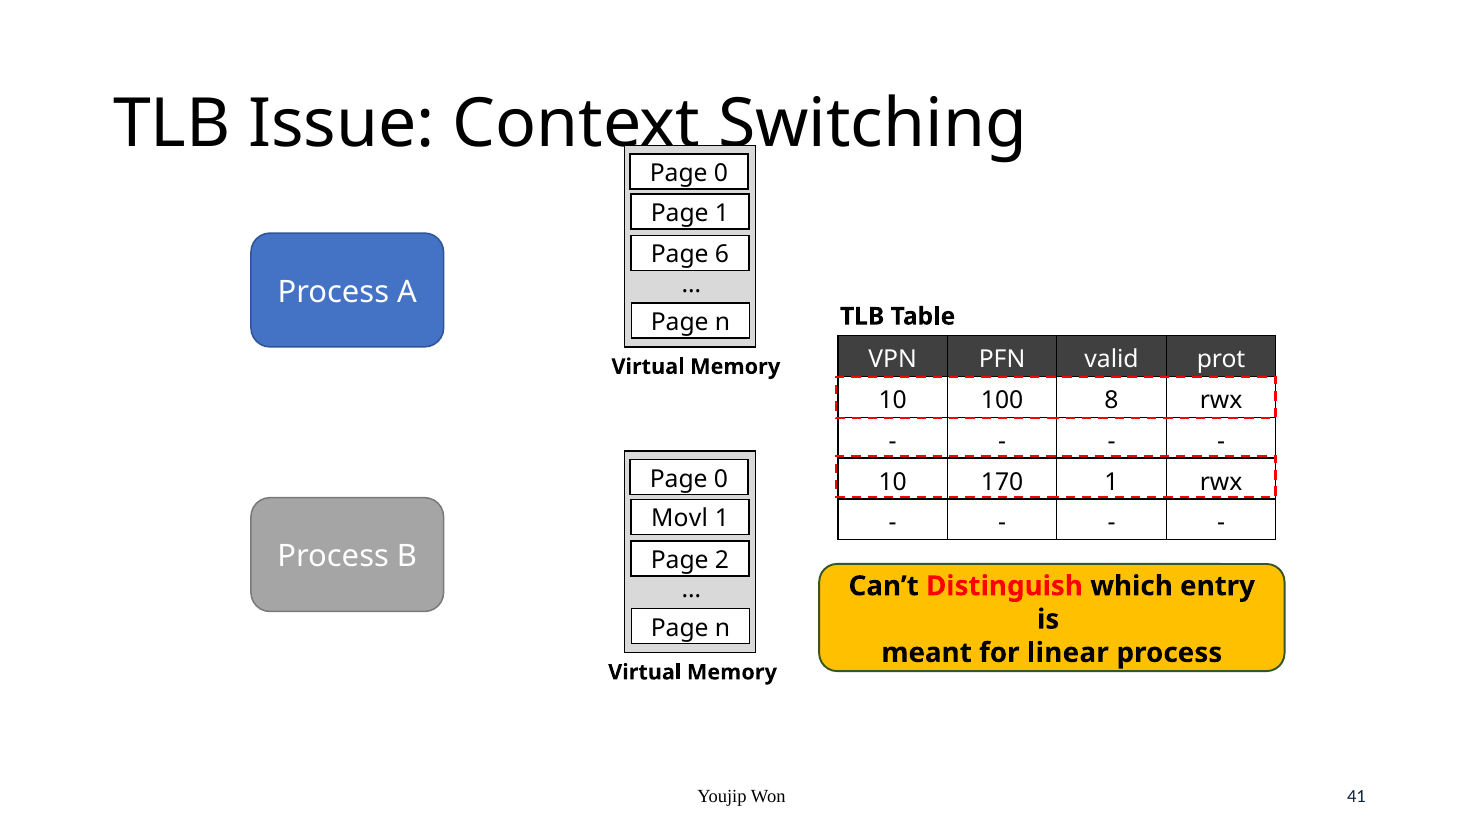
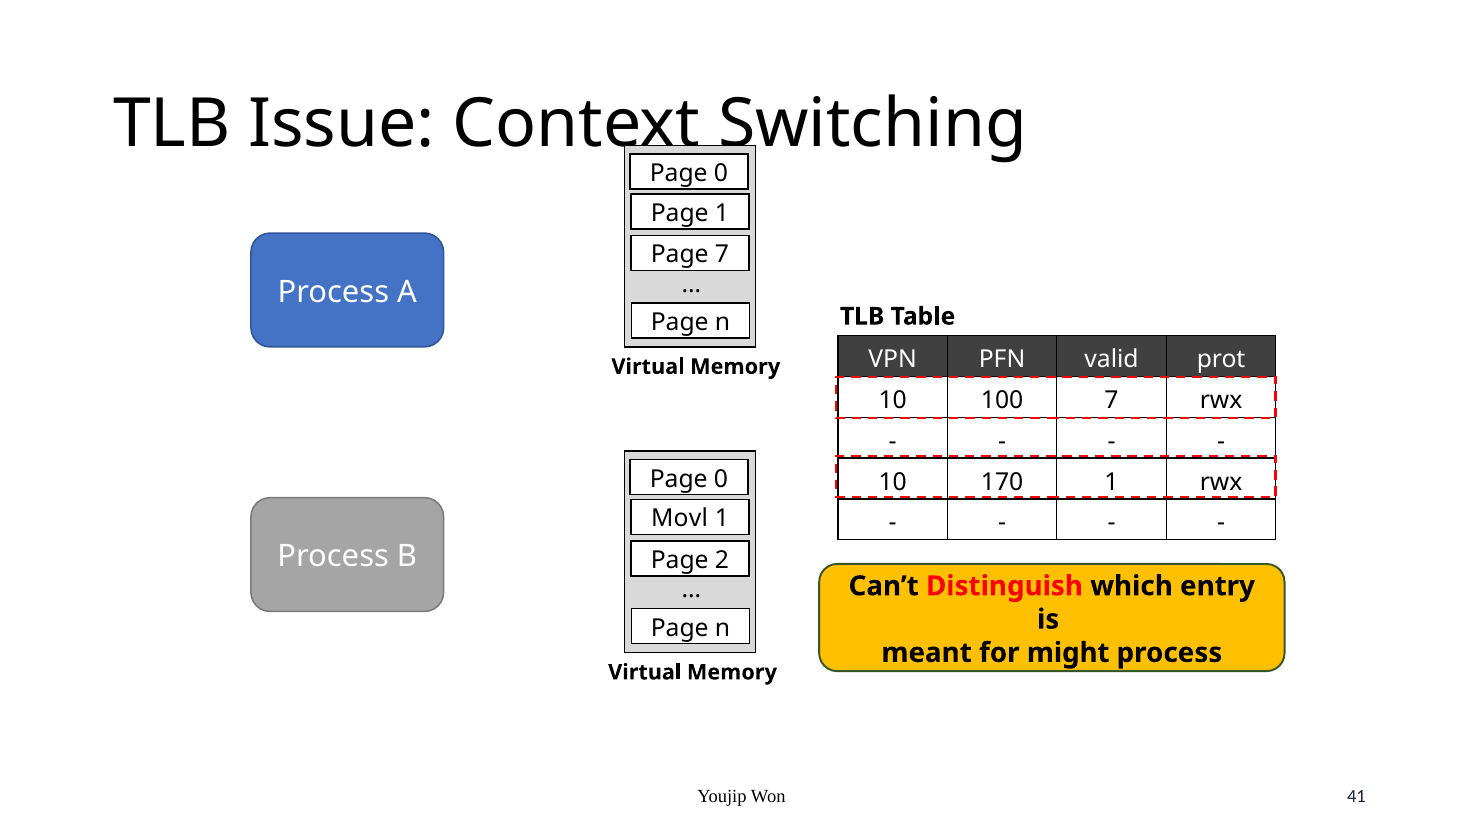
Page 6: 6 -> 7
100 8: 8 -> 7
linear: linear -> might
